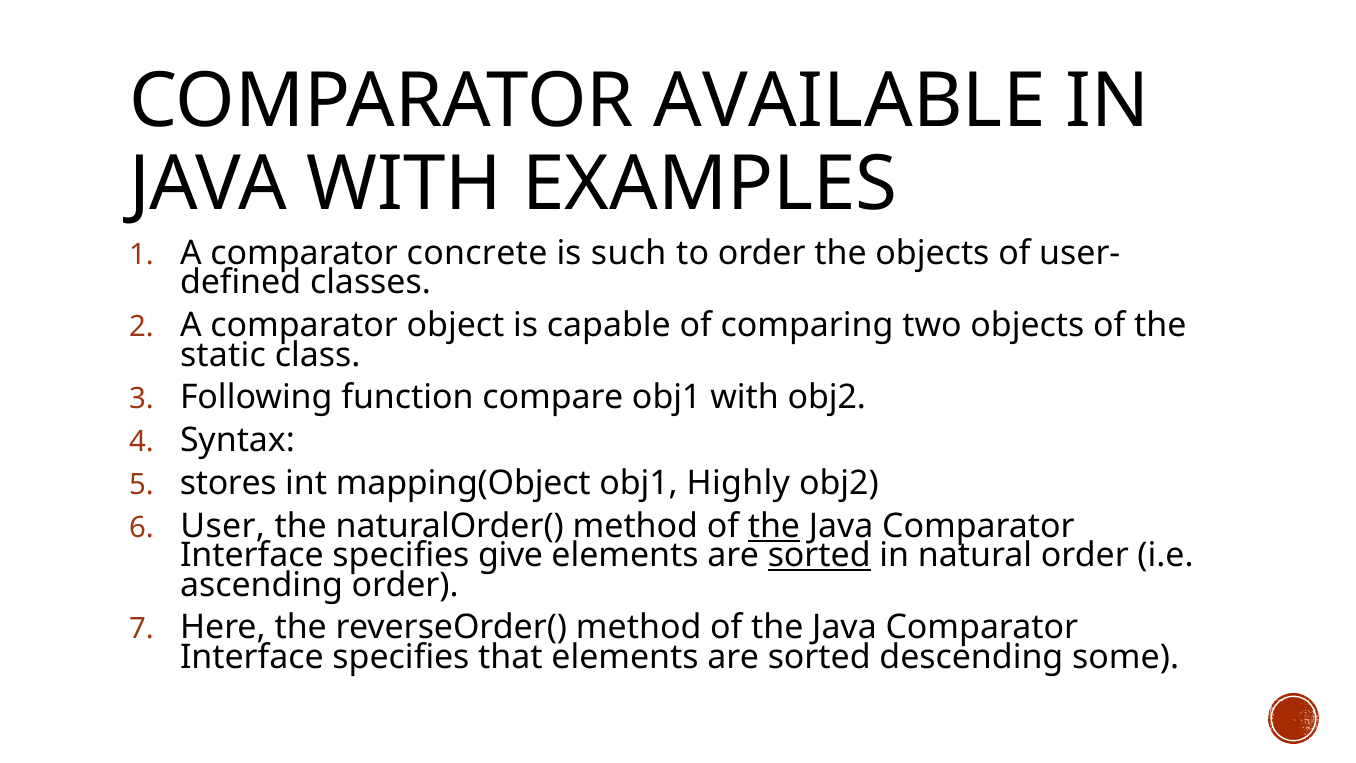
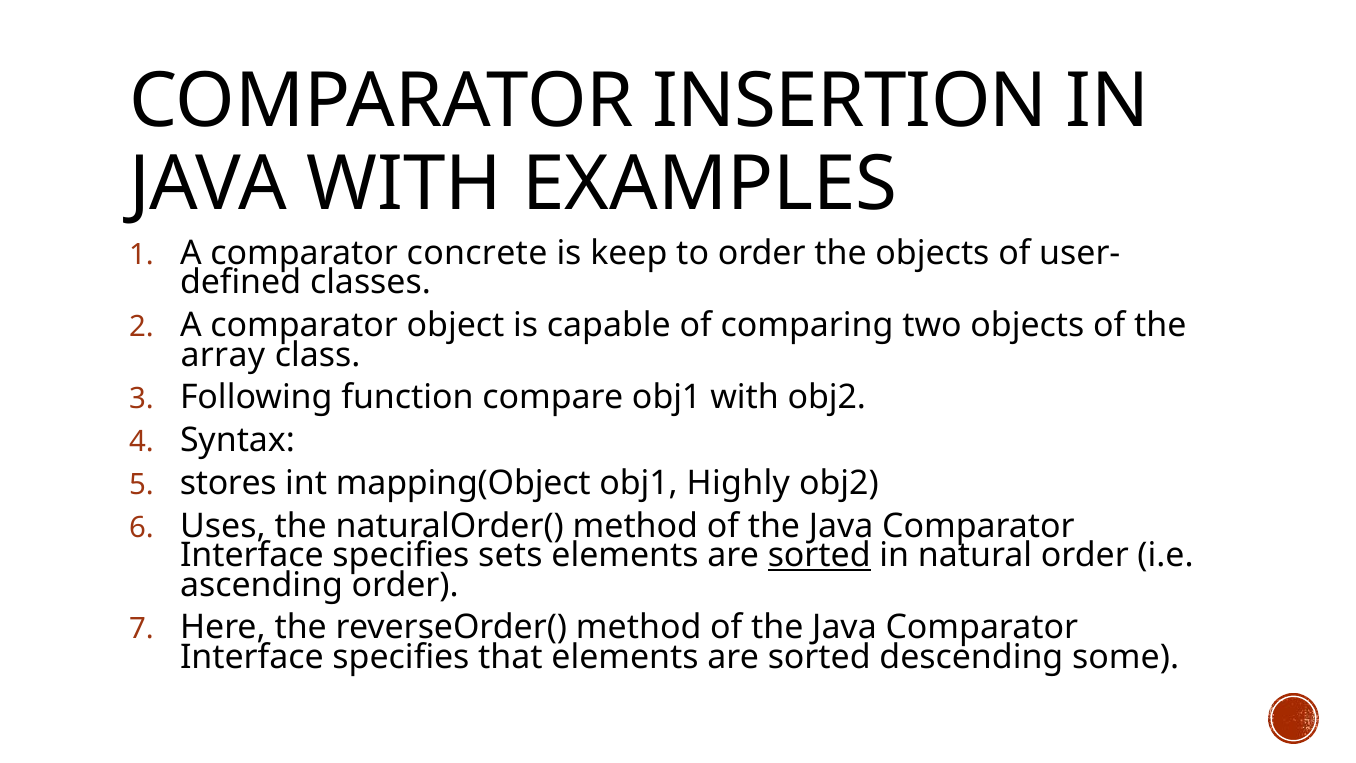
AVAILABLE: AVAILABLE -> INSERTION
such: such -> keep
static: static -> array
User: User -> Uses
the at (774, 526) underline: present -> none
give: give -> sets
